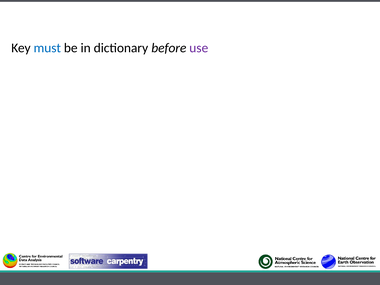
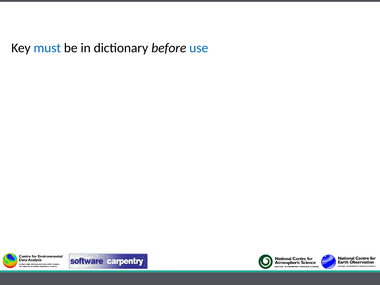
use colour: purple -> blue
